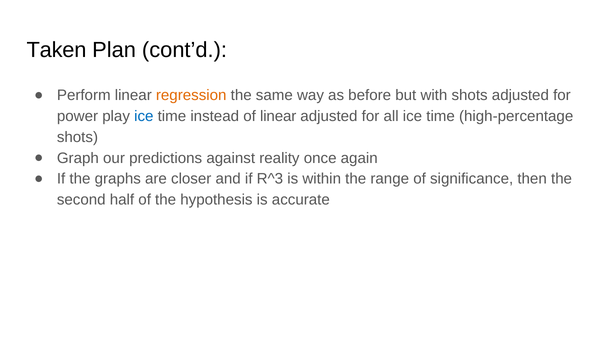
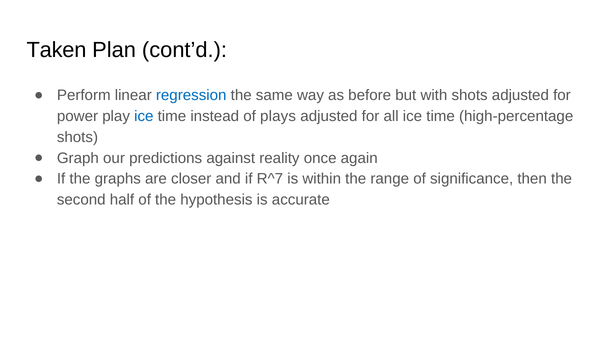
regression colour: orange -> blue
of linear: linear -> plays
R^3: R^3 -> R^7
